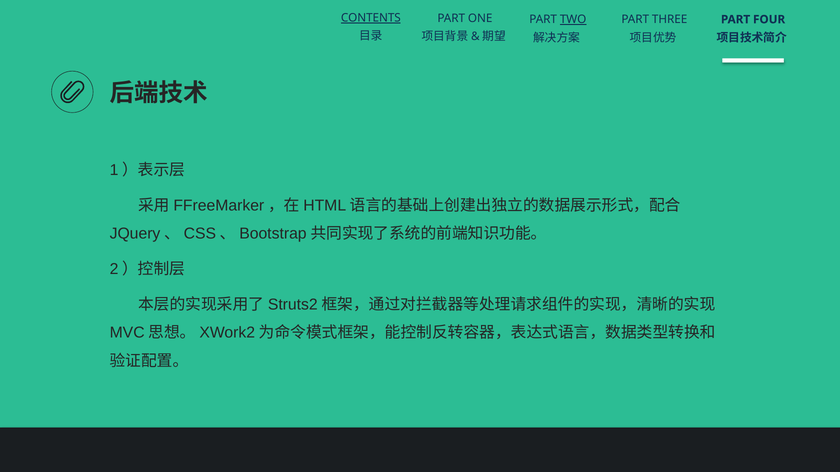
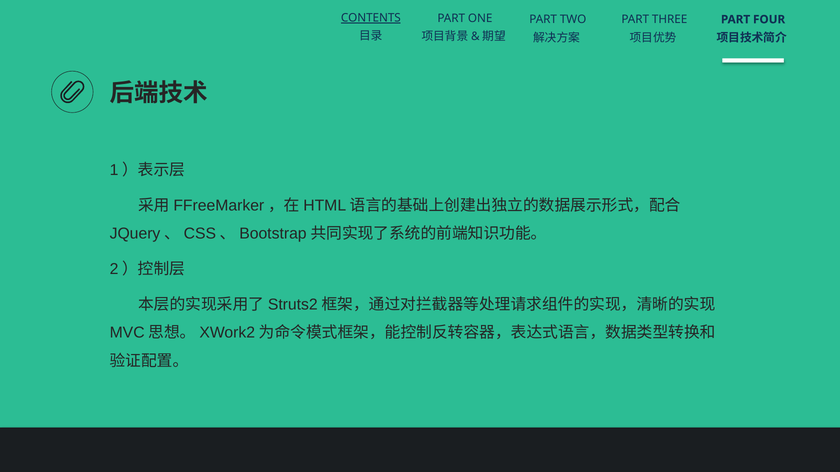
TWO underline: present -> none
